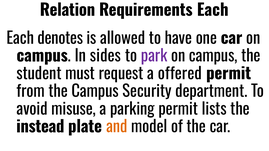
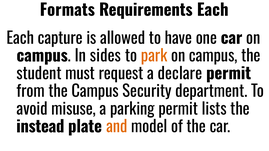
Relation: Relation -> Formats
denotes: denotes -> capture
park colour: purple -> orange
offered: offered -> declare
